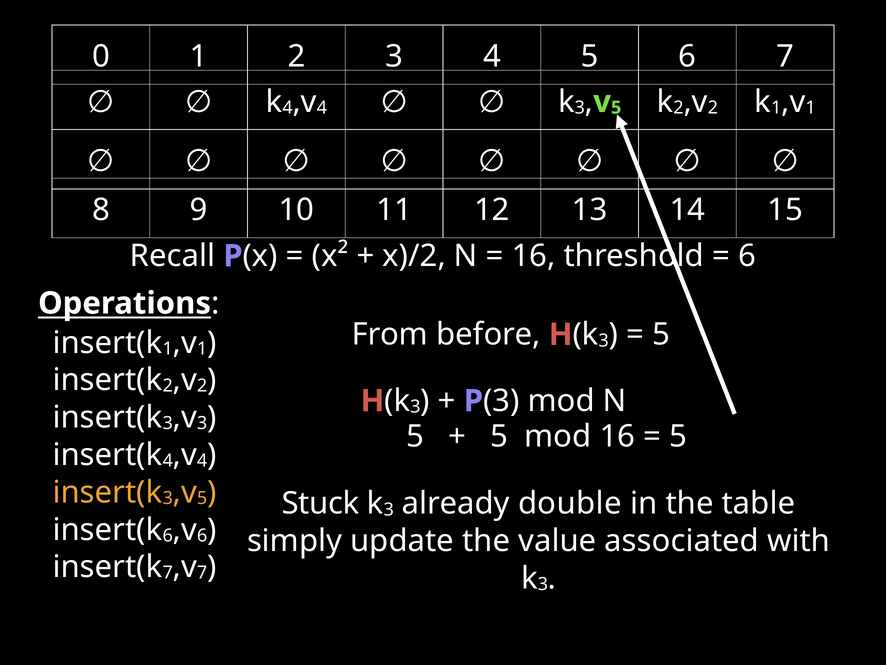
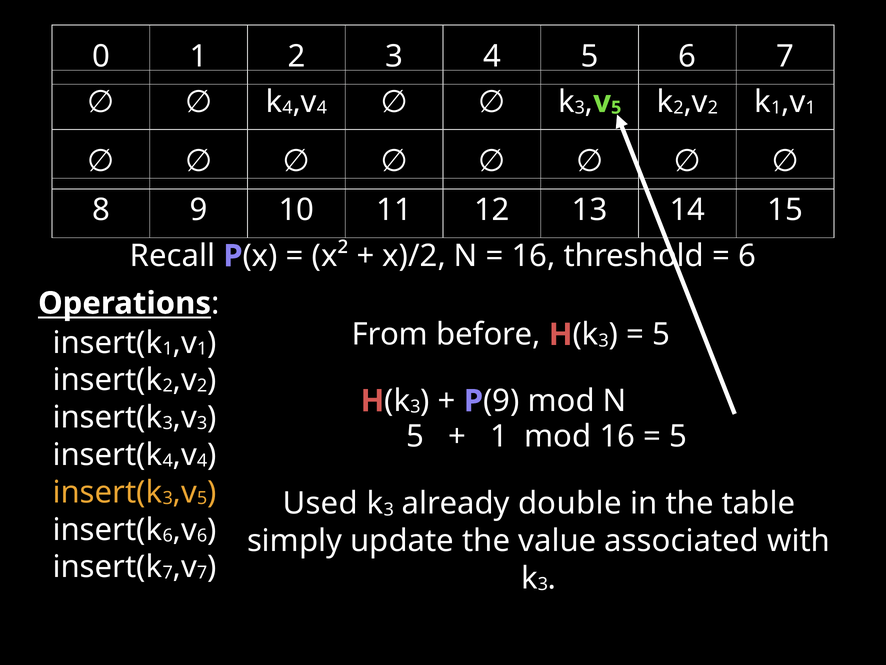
3 at (501, 401): 3 -> 9
5 at (499, 436): 5 -> 1
Stuck: Stuck -> Used
